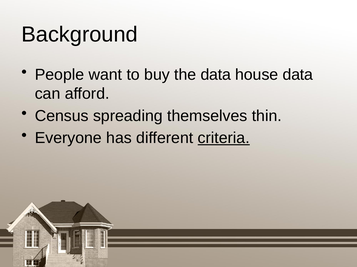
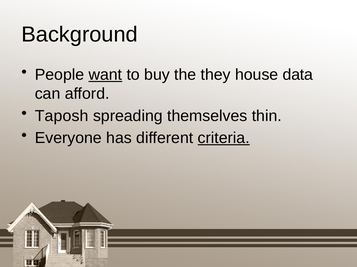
want underline: none -> present
the data: data -> they
Census: Census -> Taposh
